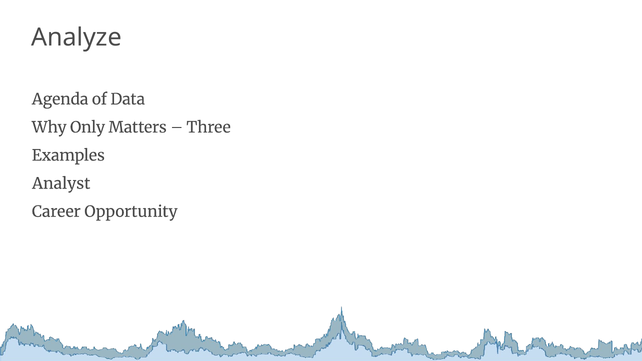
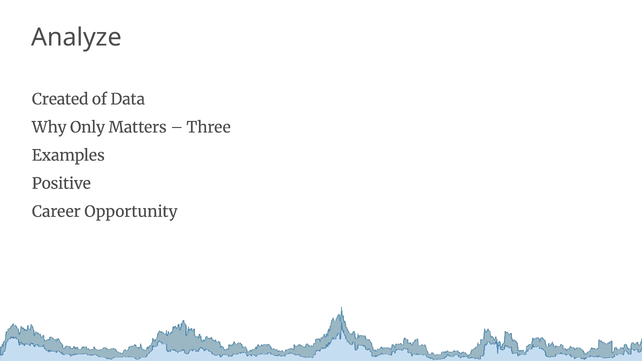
Agenda: Agenda -> Created
Analyst: Analyst -> Positive
